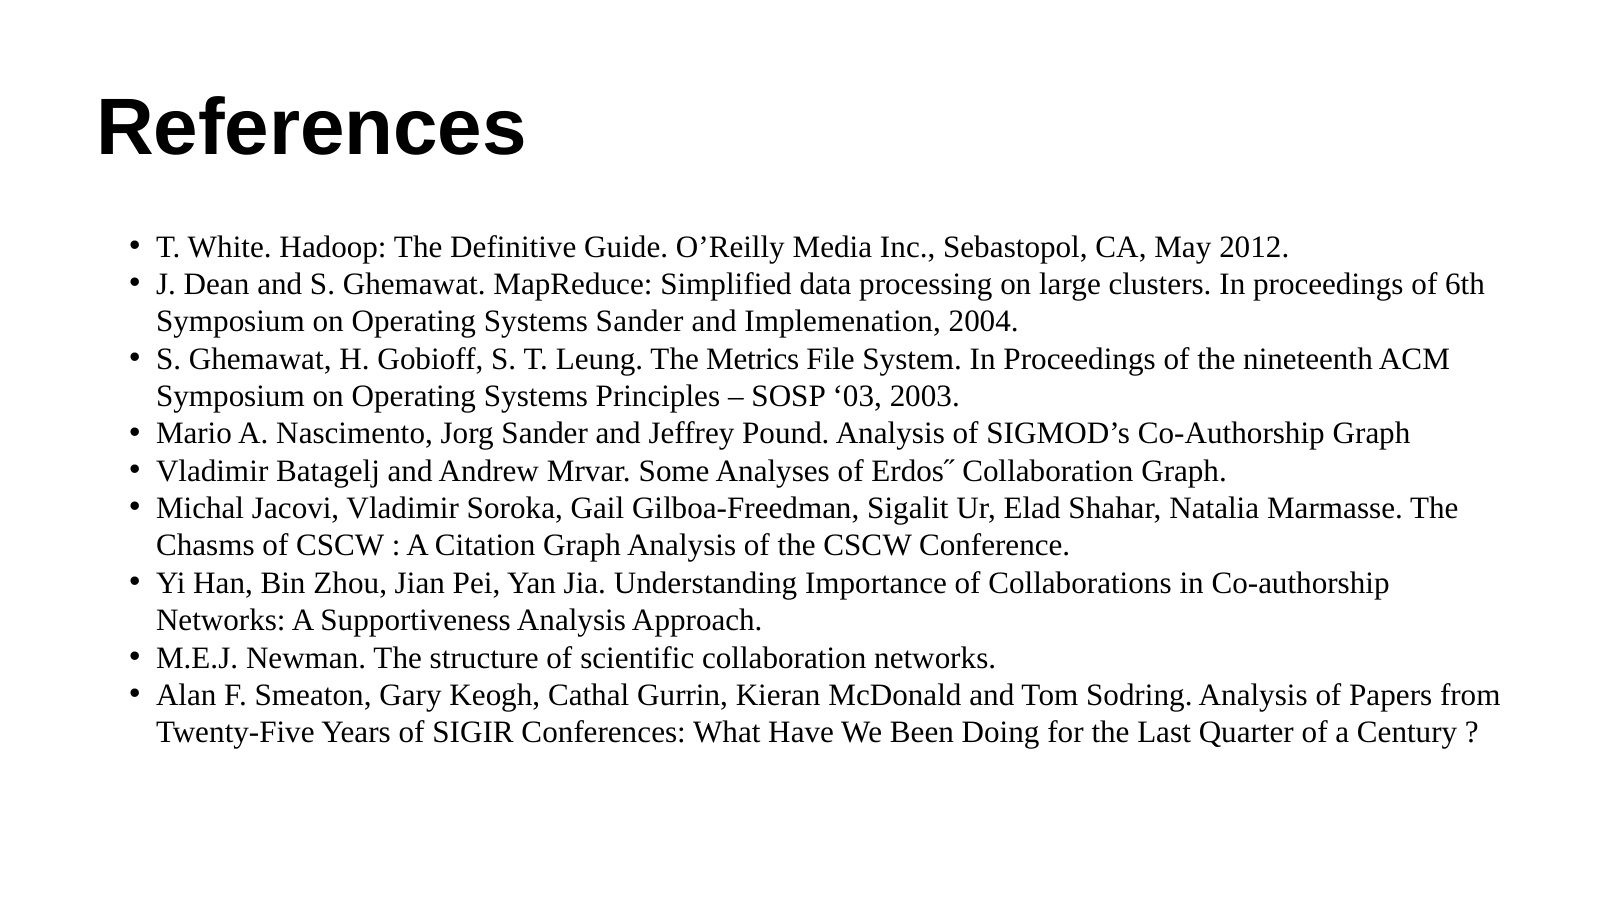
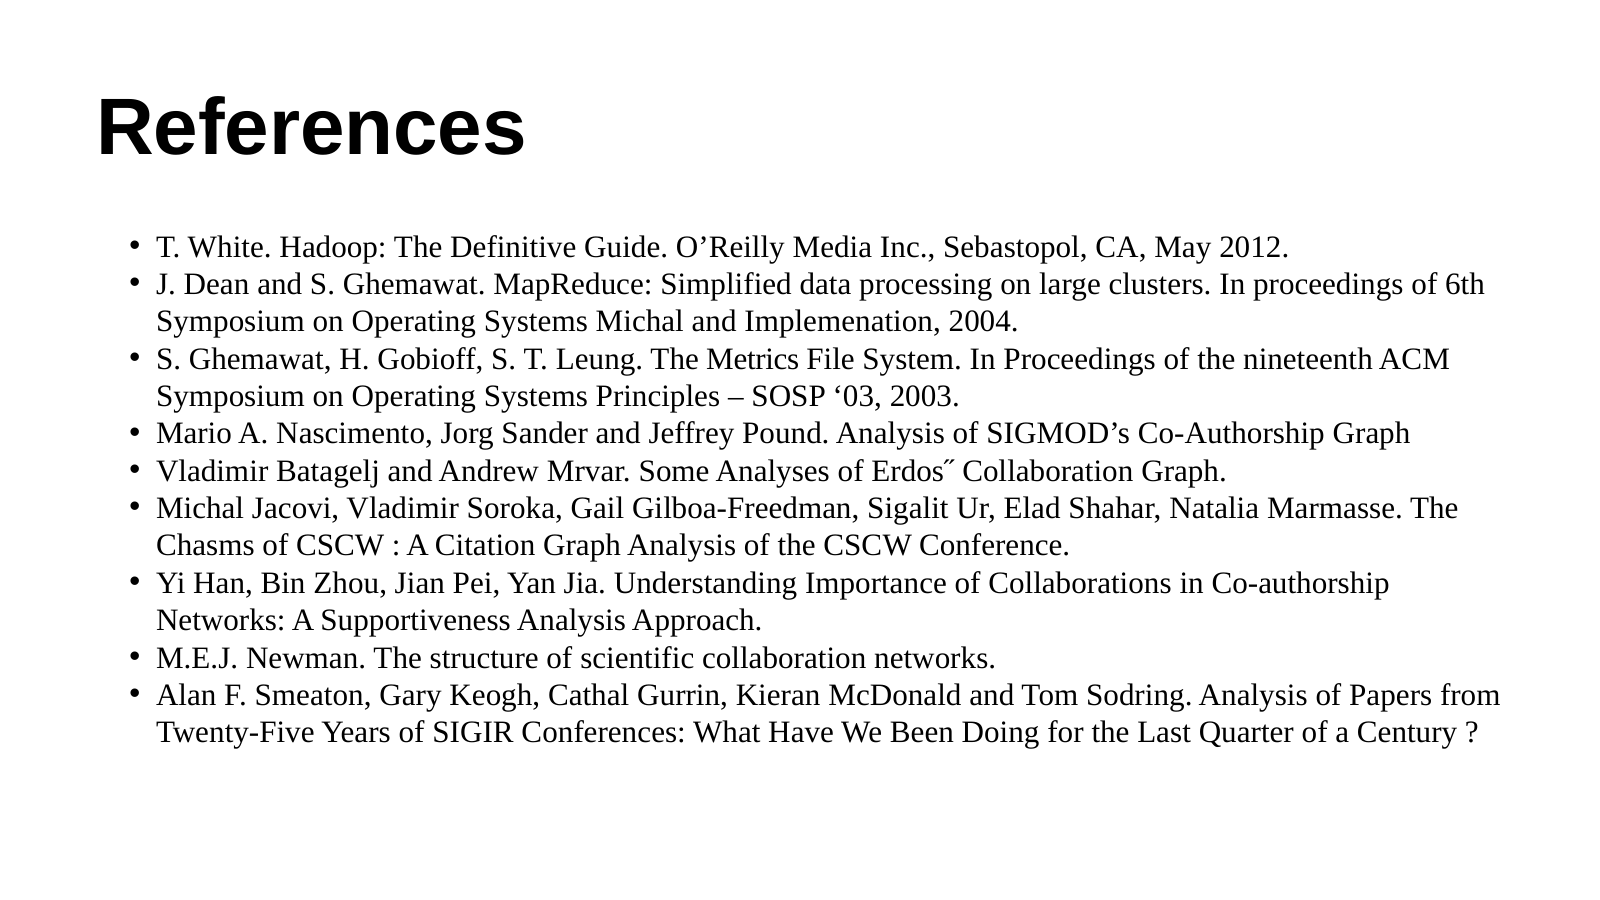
Systems Sander: Sander -> Michal
